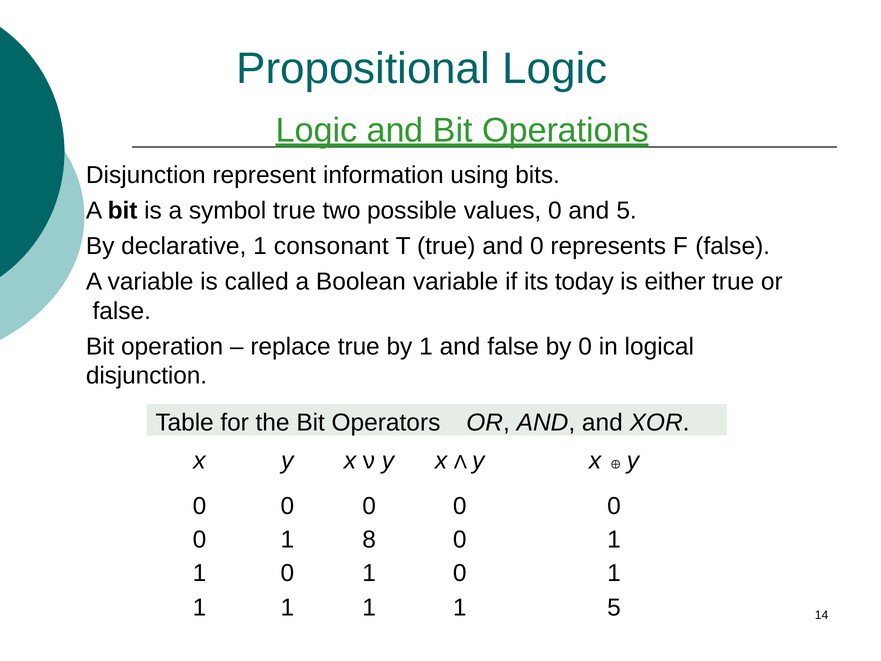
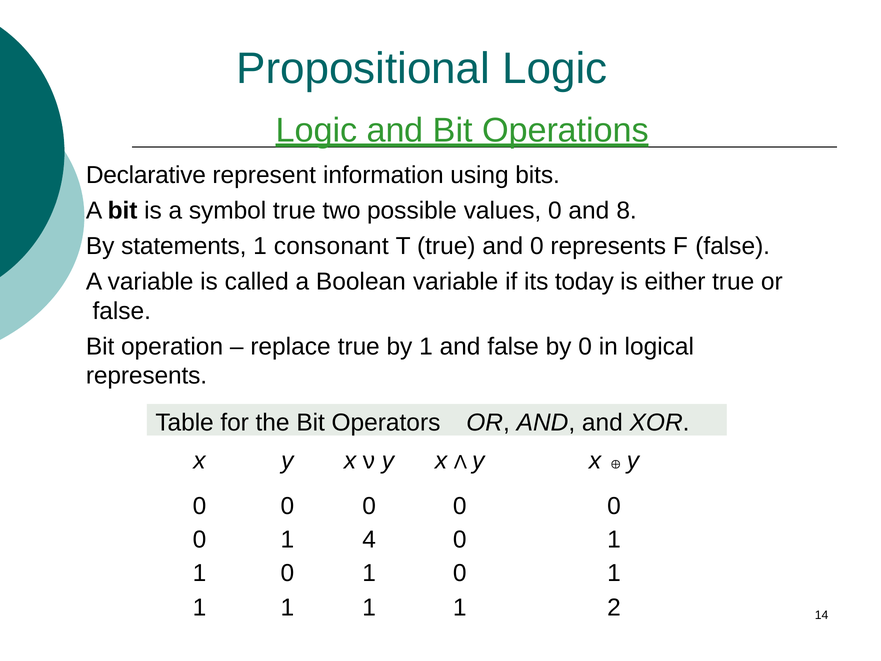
Disjunction at (146, 175): Disjunction -> Declarative
and 5: 5 -> 8
declarative: declarative -> statements
disjunction at (146, 376): disjunction -> represents
8: 8 -> 4
1 5: 5 -> 2
